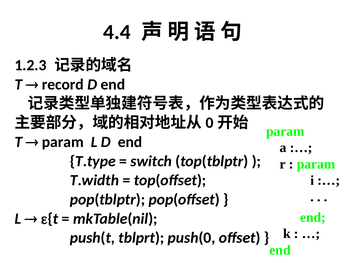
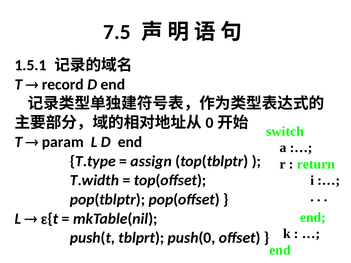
4.4: 4.4 -> 7.5
1.2.3: 1.2.3 -> 1.5.1
param at (285, 131): param -> switch
switch: switch -> assign
param at (316, 164): param -> return
